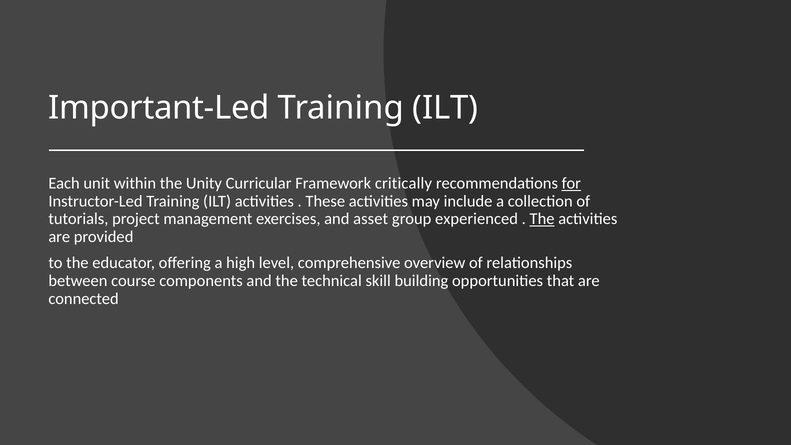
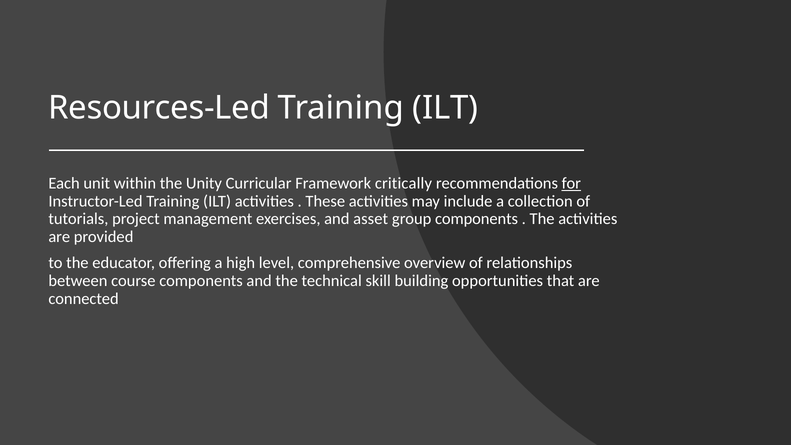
Important-Led: Important-Led -> Resources-Led
group experienced: experienced -> components
The at (542, 219) underline: present -> none
